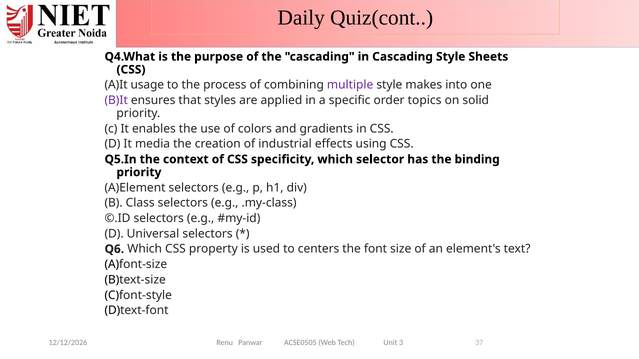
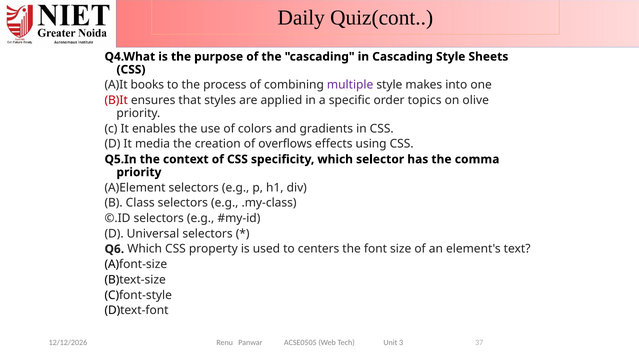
usage: usage -> books
B)It colour: purple -> red
solid: solid -> olive
industrial: industrial -> overflows
binding: binding -> comma
